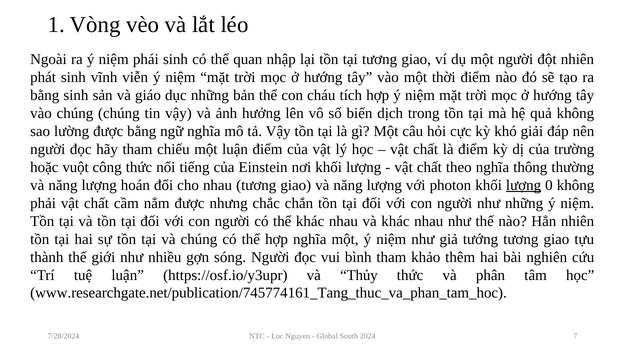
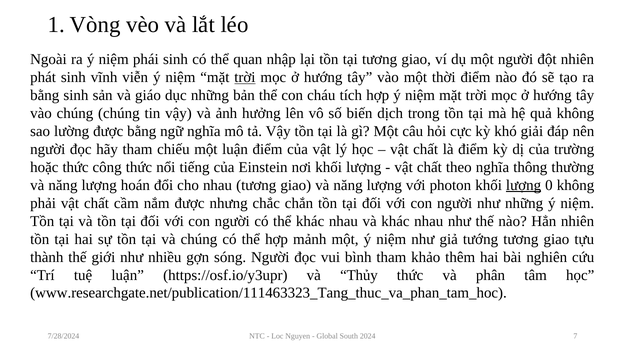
trời at (245, 77) underline: none -> present
hoặc vuột: vuột -> thức
hợp nghĩa: nghĩa -> mảnh
www.researchgate.net/publication/745774161_Tang_thuc_va_phan_tam_hoc: www.researchgate.net/publication/745774161_Tang_thuc_va_phan_tam_hoc -> www.researchgate.net/publication/111463323_Tang_thuc_va_phan_tam_hoc
